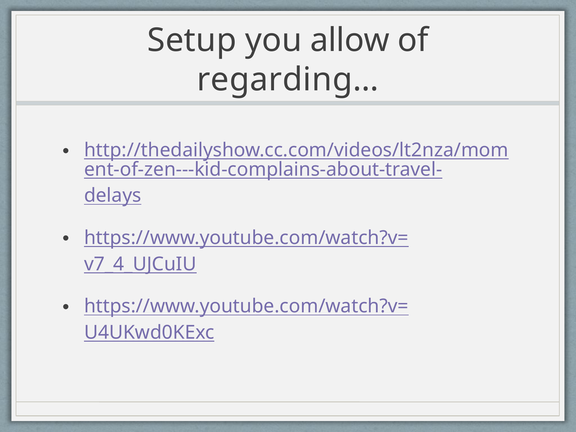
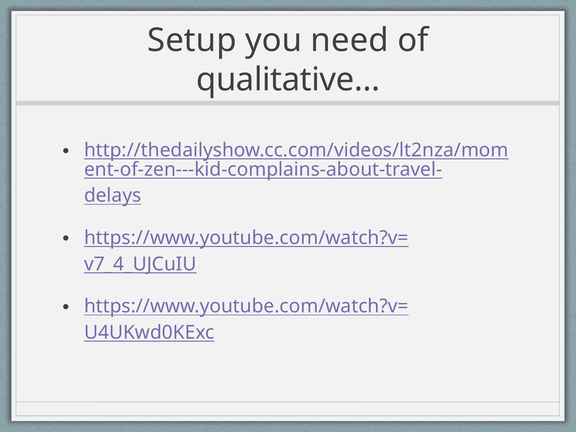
allow: allow -> need
regarding…: regarding… -> qualitative…
